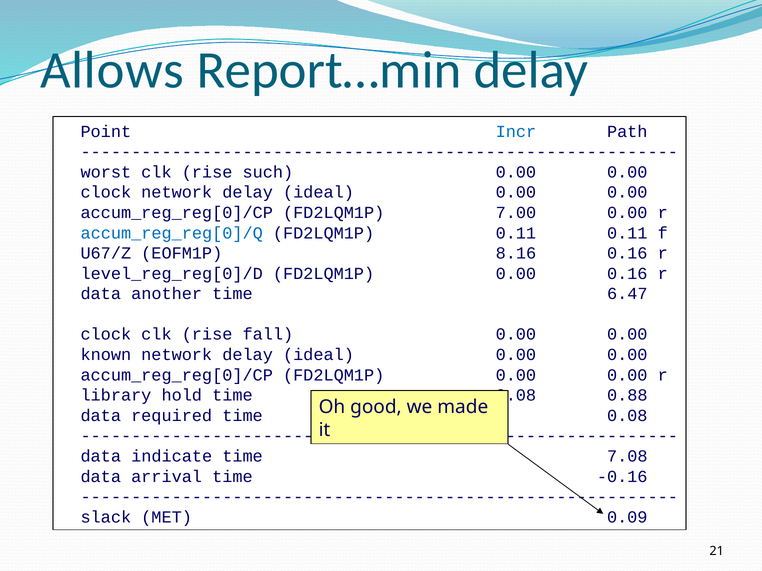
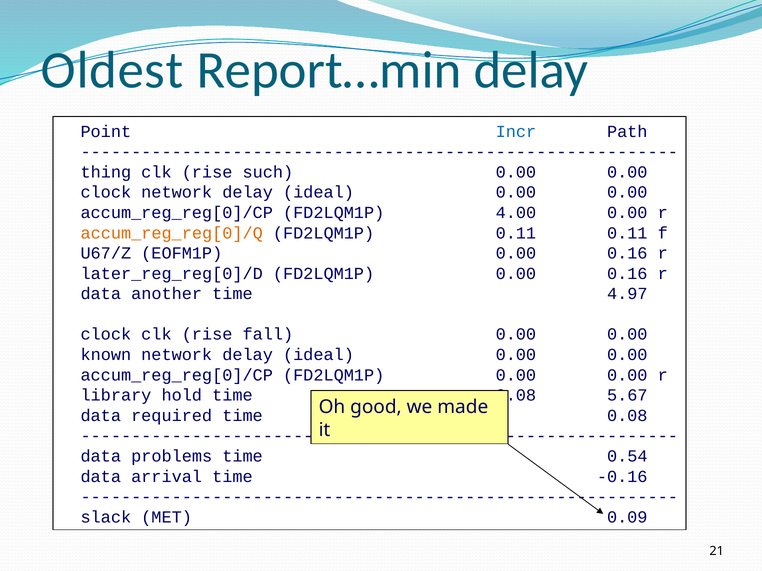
Allows: Allows -> Oldest
worst: worst -> thing
7.00: 7.00 -> 4.00
accum_reg_reg[0]/Q colour: blue -> orange
EOFM1P 8.16: 8.16 -> 0.00
level_reg_reg[0]/D: level_reg_reg[0]/D -> later_reg_reg[0]/D
6.47: 6.47 -> 4.97
0.88: 0.88 -> 5.67
indicate: indicate -> problems
7.08: 7.08 -> 0.54
